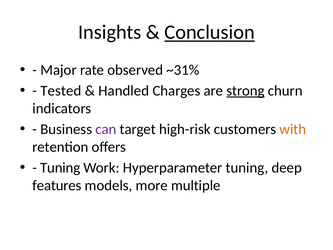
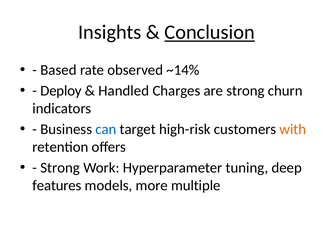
Major: Major -> Based
~31%: ~31% -> ~14%
Tested: Tested -> Deploy
strong at (245, 91) underline: present -> none
can colour: purple -> blue
Tuning at (60, 168): Tuning -> Strong
